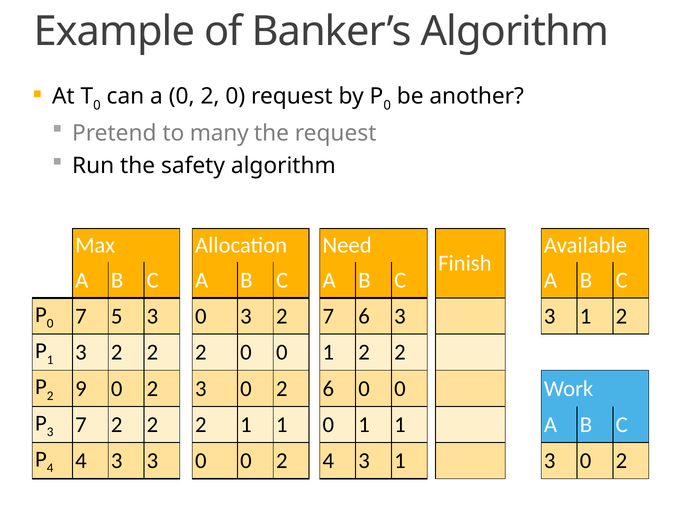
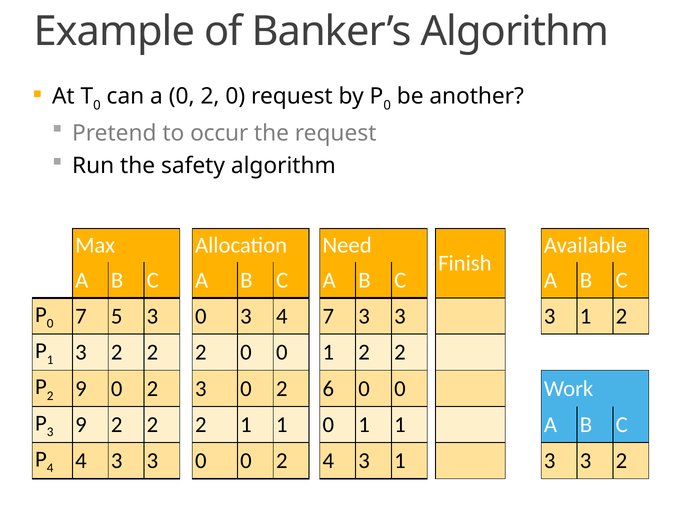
many: many -> occur
0 3 2: 2 -> 4
7 6: 6 -> 3
3 7: 7 -> 9
1 3 0: 0 -> 3
